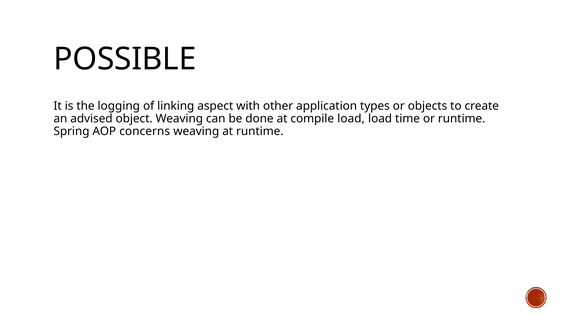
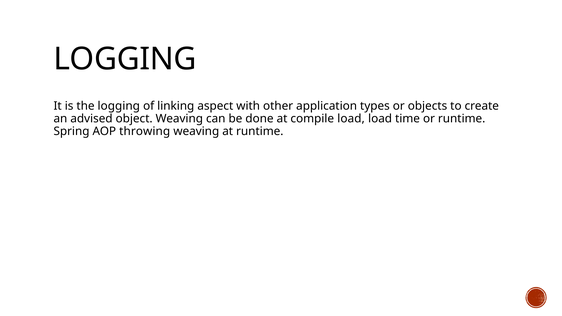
POSSIBLE at (125, 59): POSSIBLE -> LOGGING
concerns: concerns -> throwing
